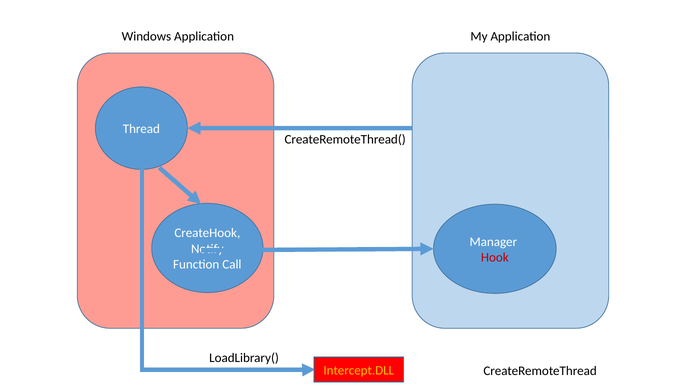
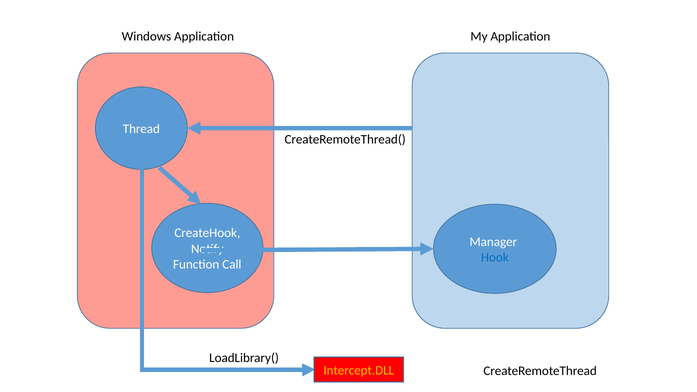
Hook colour: red -> blue
